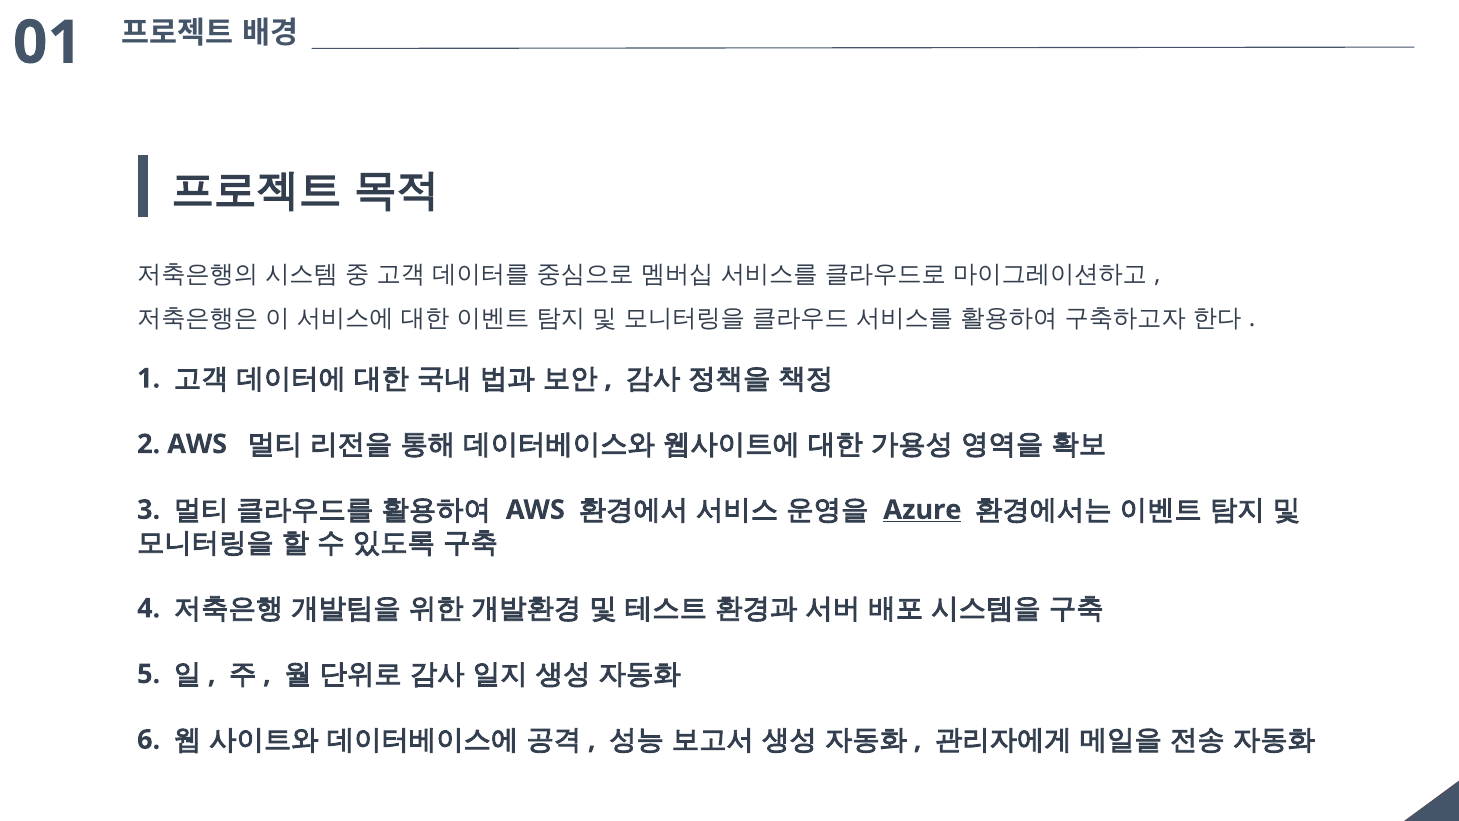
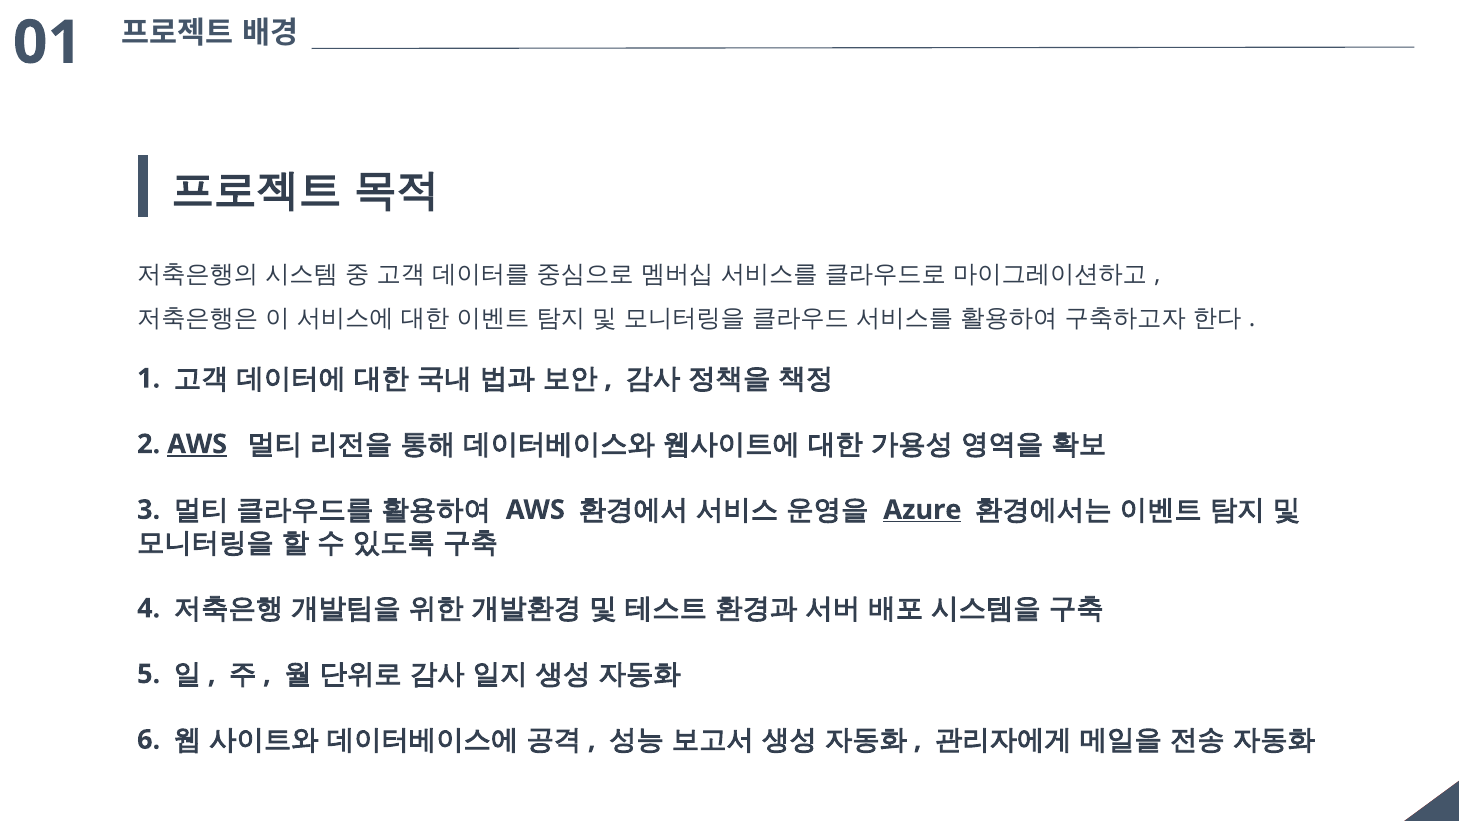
AWS at (197, 444) underline: none -> present
